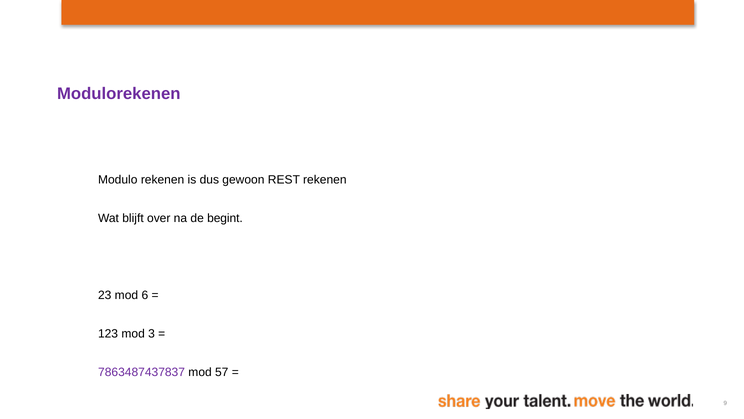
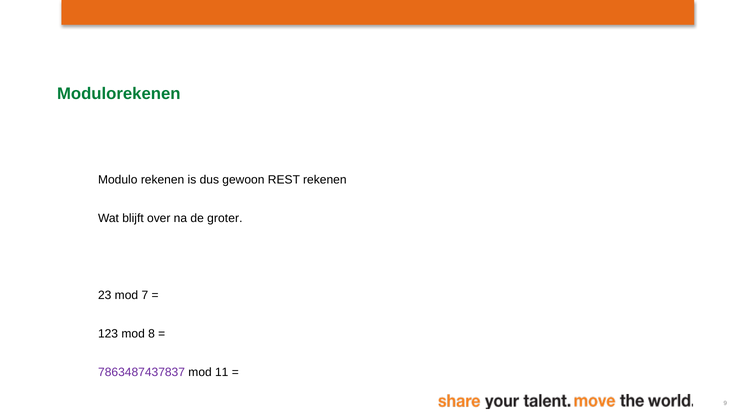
Modulorekenen colour: purple -> green
begint: begint -> groter
6: 6 -> 7
3: 3 -> 8
57: 57 -> 11
